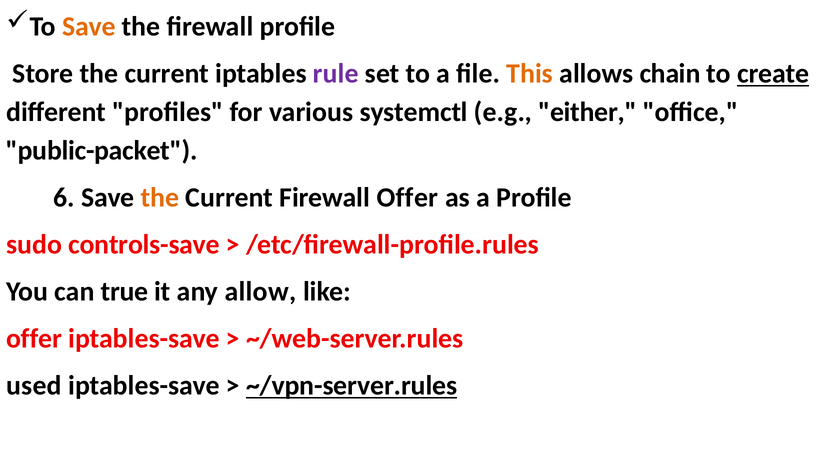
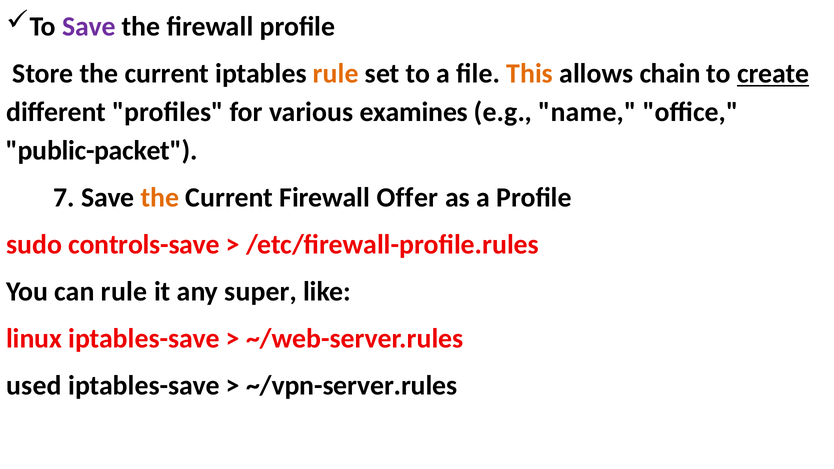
Save at (89, 27) colour: orange -> purple
rule at (336, 74) colour: purple -> orange
systemctl: systemctl -> examines
either: either -> name
6: 6 -> 7
can true: true -> rule
allow: allow -> super
offer at (34, 339): offer -> linux
~/vpn-server.rules underline: present -> none
